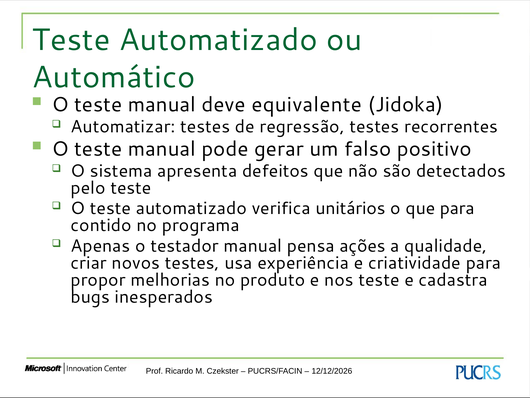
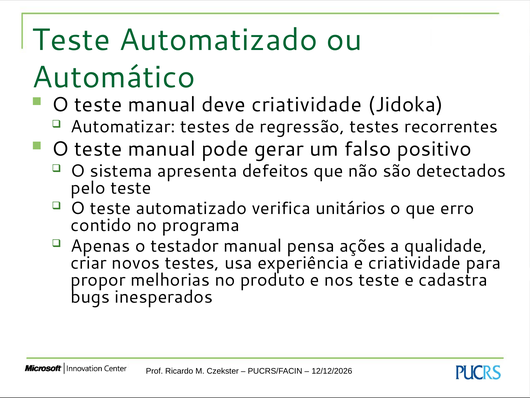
deve equivalente: equivalente -> criatividade
que para: para -> erro
